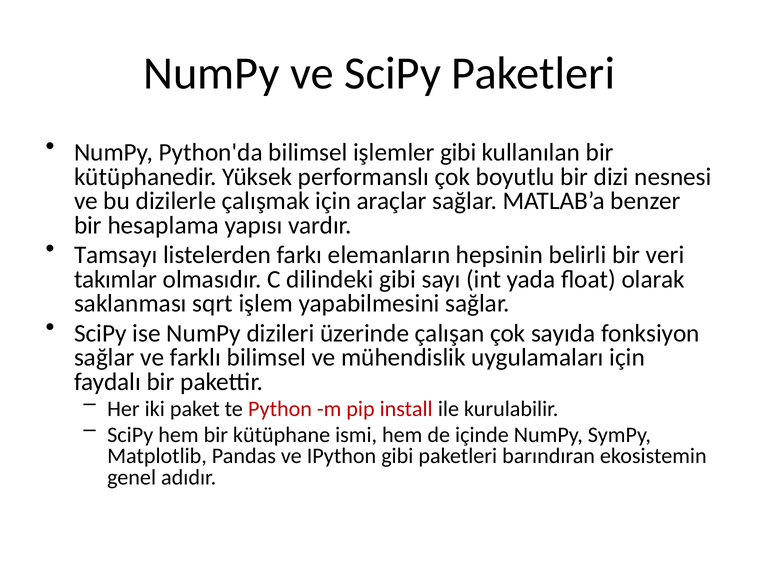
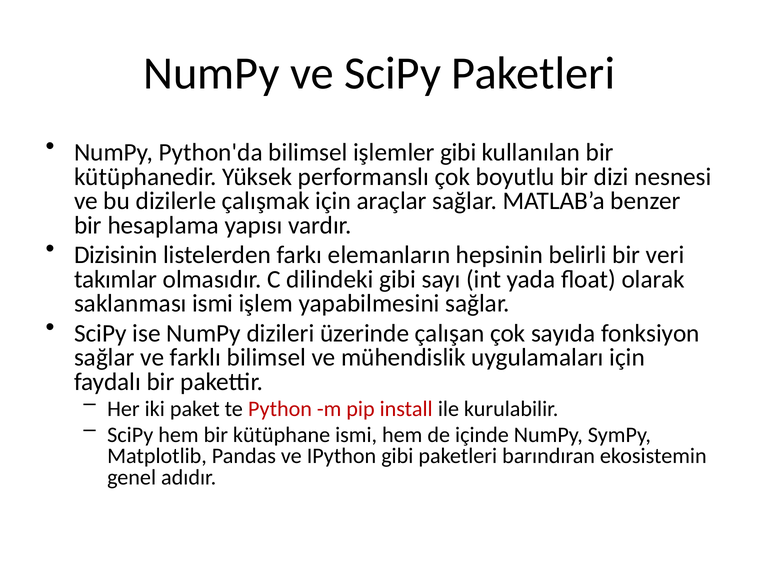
Tamsayı: Tamsayı -> Dizisinin
saklanması sqrt: sqrt -> ismi
